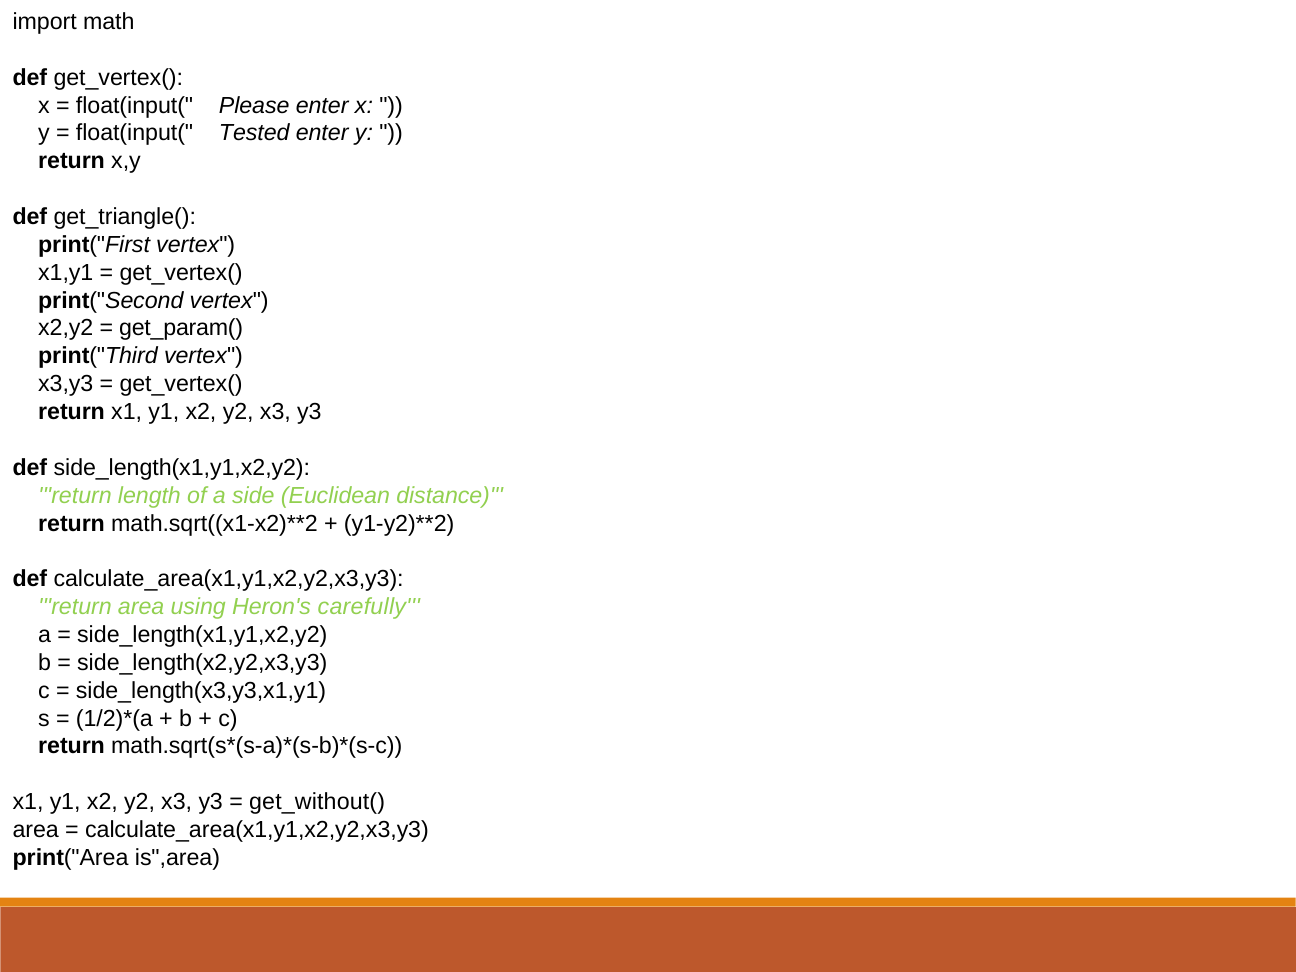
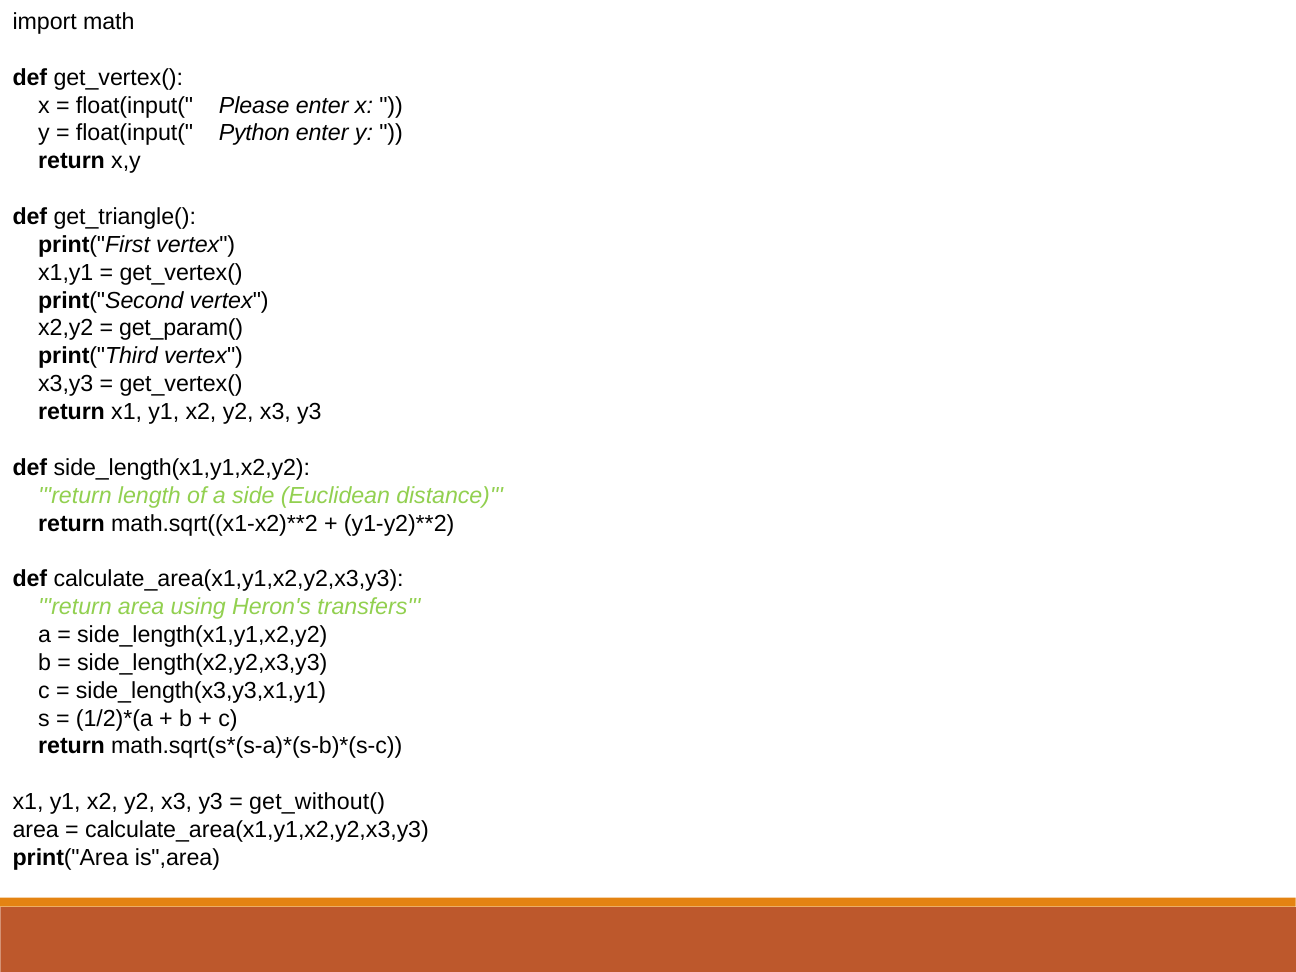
Tested: Tested -> Python
carefully: carefully -> transfers
